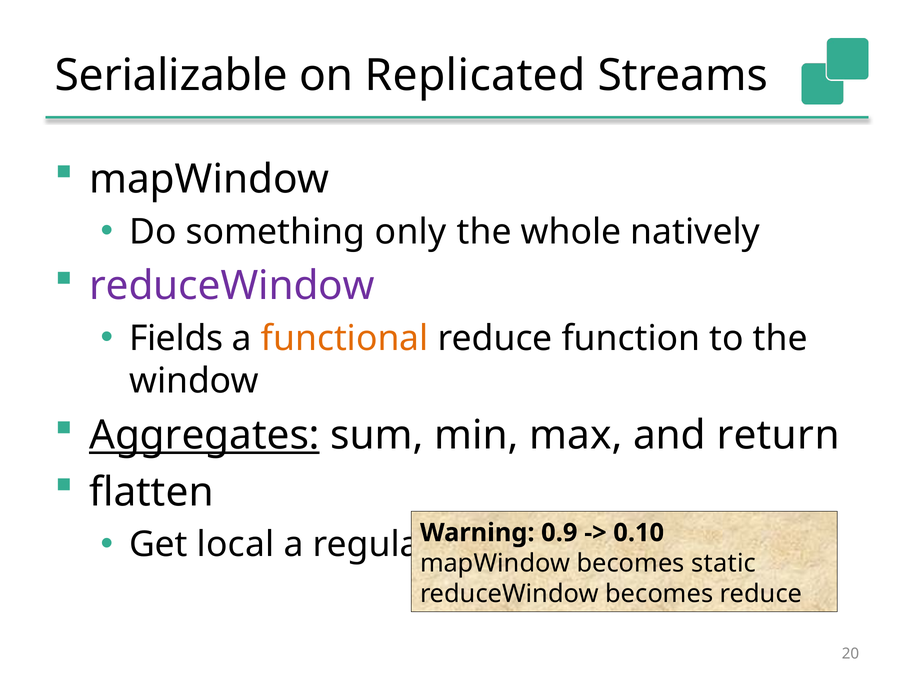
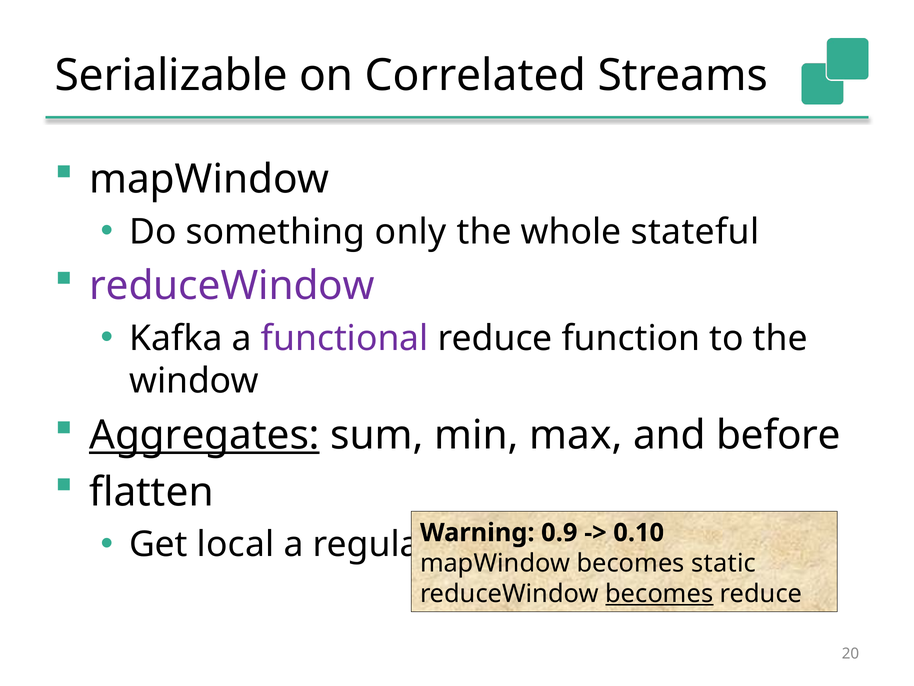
Replicated: Replicated -> Correlated
natively: natively -> stateful
Fields: Fields -> Kafka
functional colour: orange -> purple
return: return -> before
becomes at (659, 593) underline: none -> present
